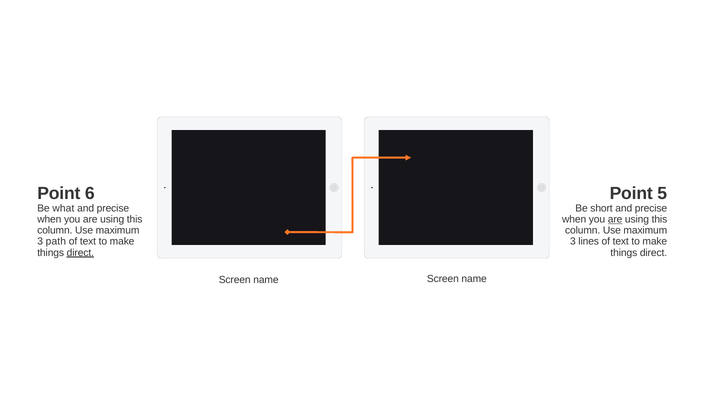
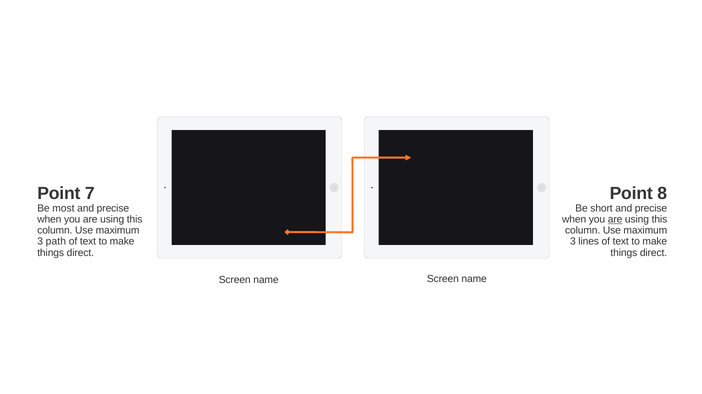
6: 6 -> 7
5: 5 -> 8
what: what -> most
direct at (80, 253) underline: present -> none
